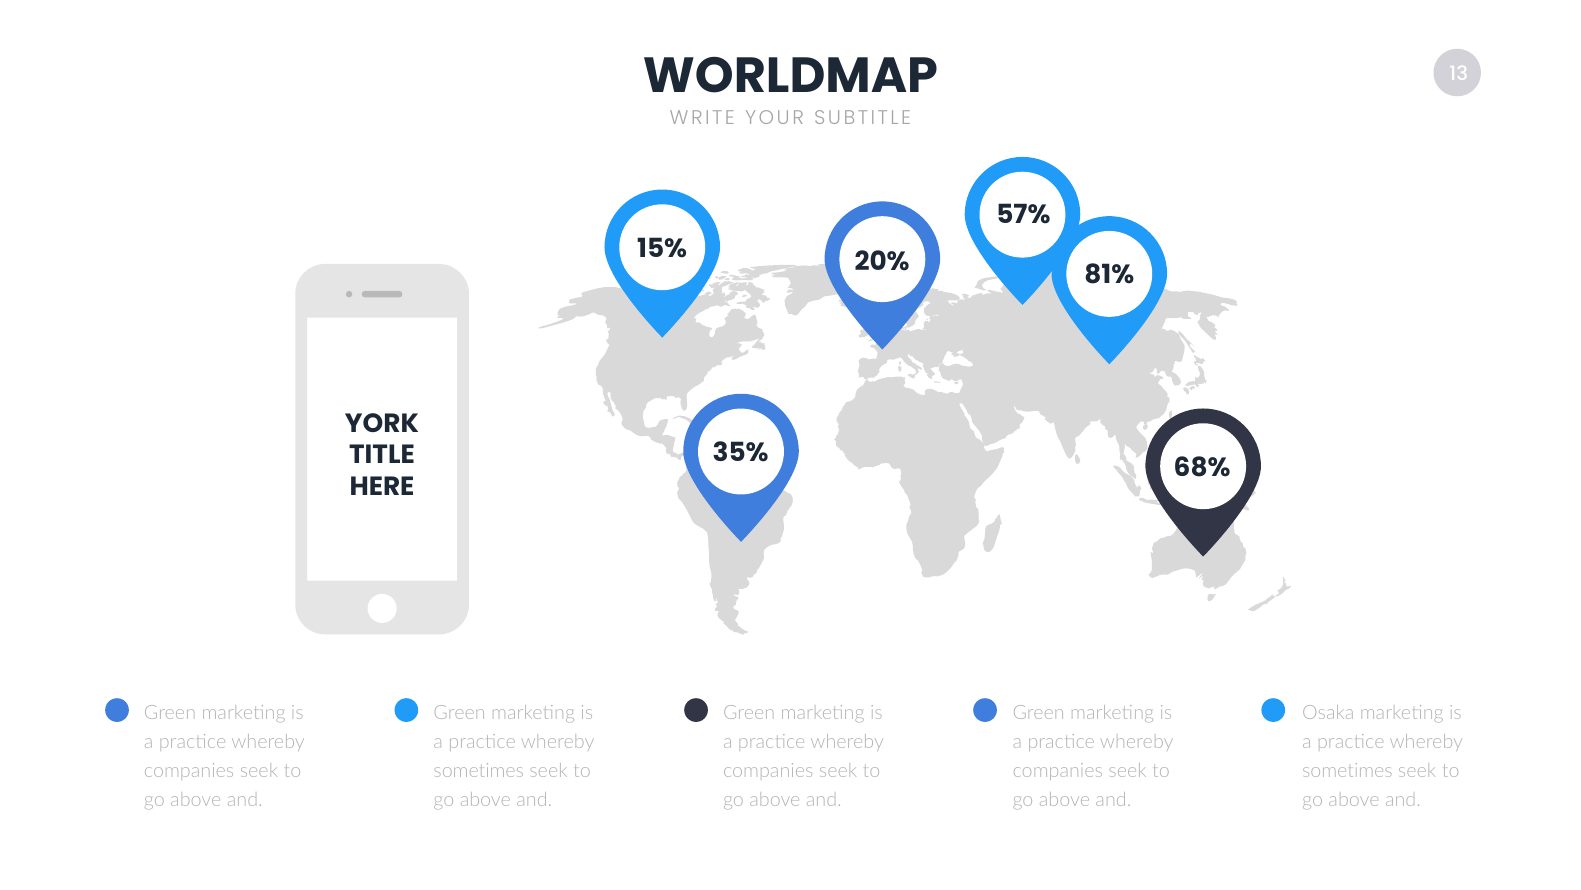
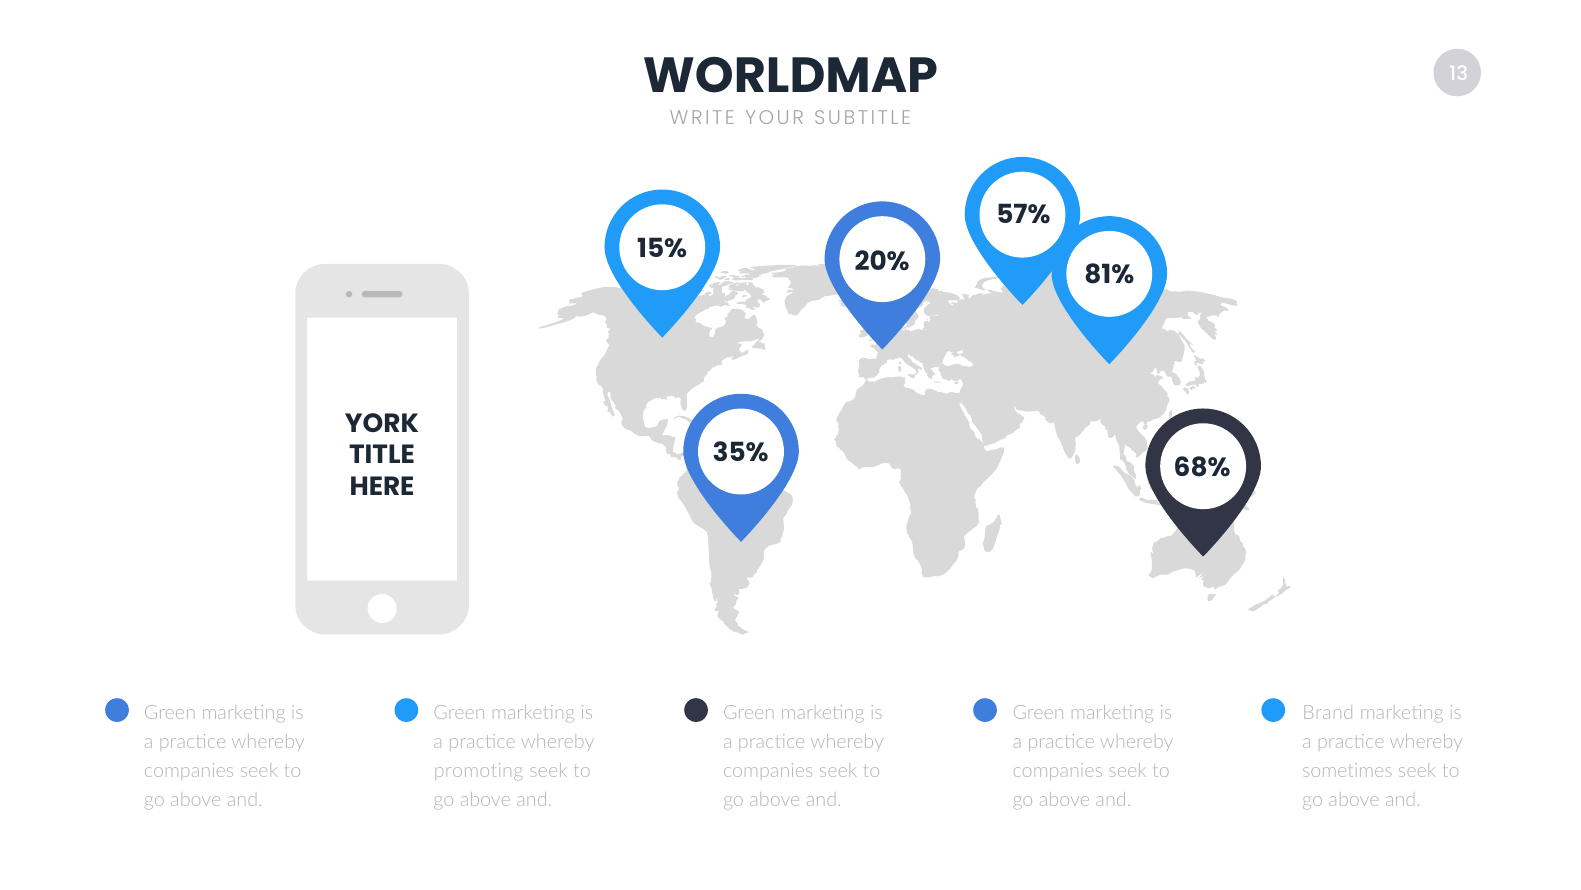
Osaka: Osaka -> Brand
sometimes at (479, 771): sometimes -> promoting
